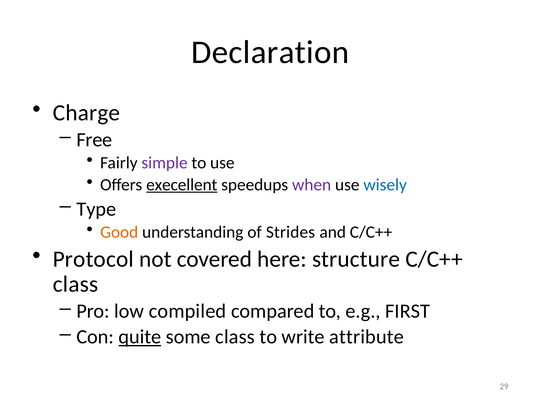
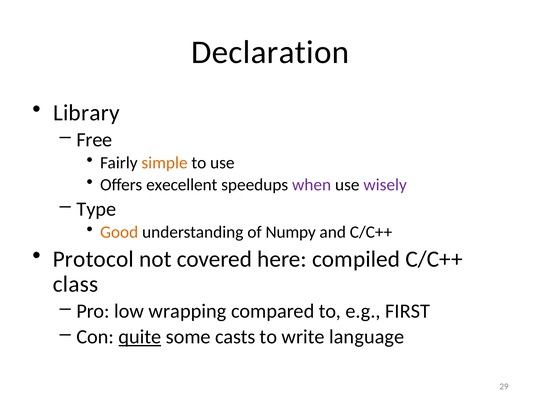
Charge: Charge -> Library
simple colour: purple -> orange
execellent underline: present -> none
wisely colour: blue -> purple
Strides: Strides -> Numpy
structure: structure -> compiled
compiled: compiled -> wrapping
some class: class -> casts
attribute: attribute -> language
